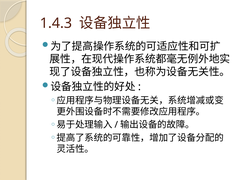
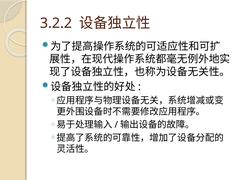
1.4.3: 1.4.3 -> 3.2.2
